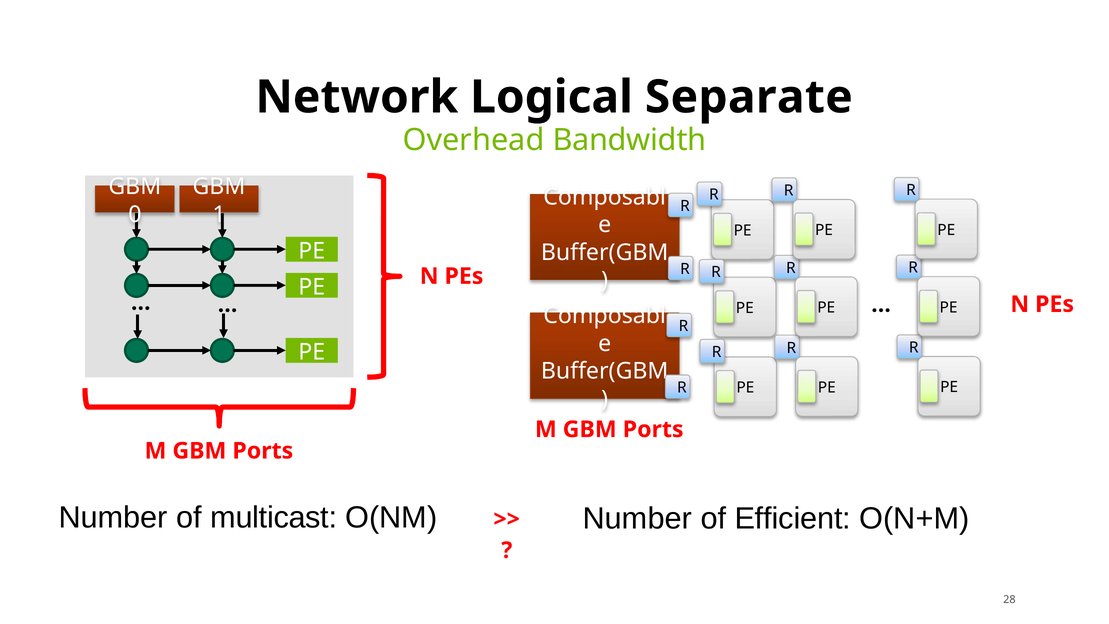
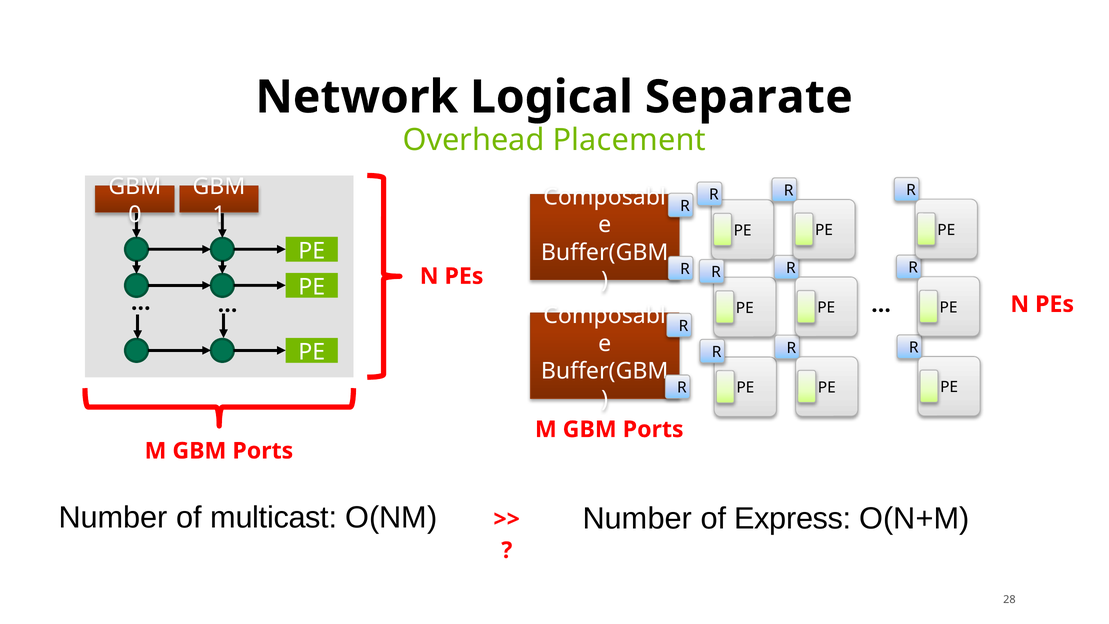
Bandwidth: Bandwidth -> Placement
Efficient: Efficient -> Express
